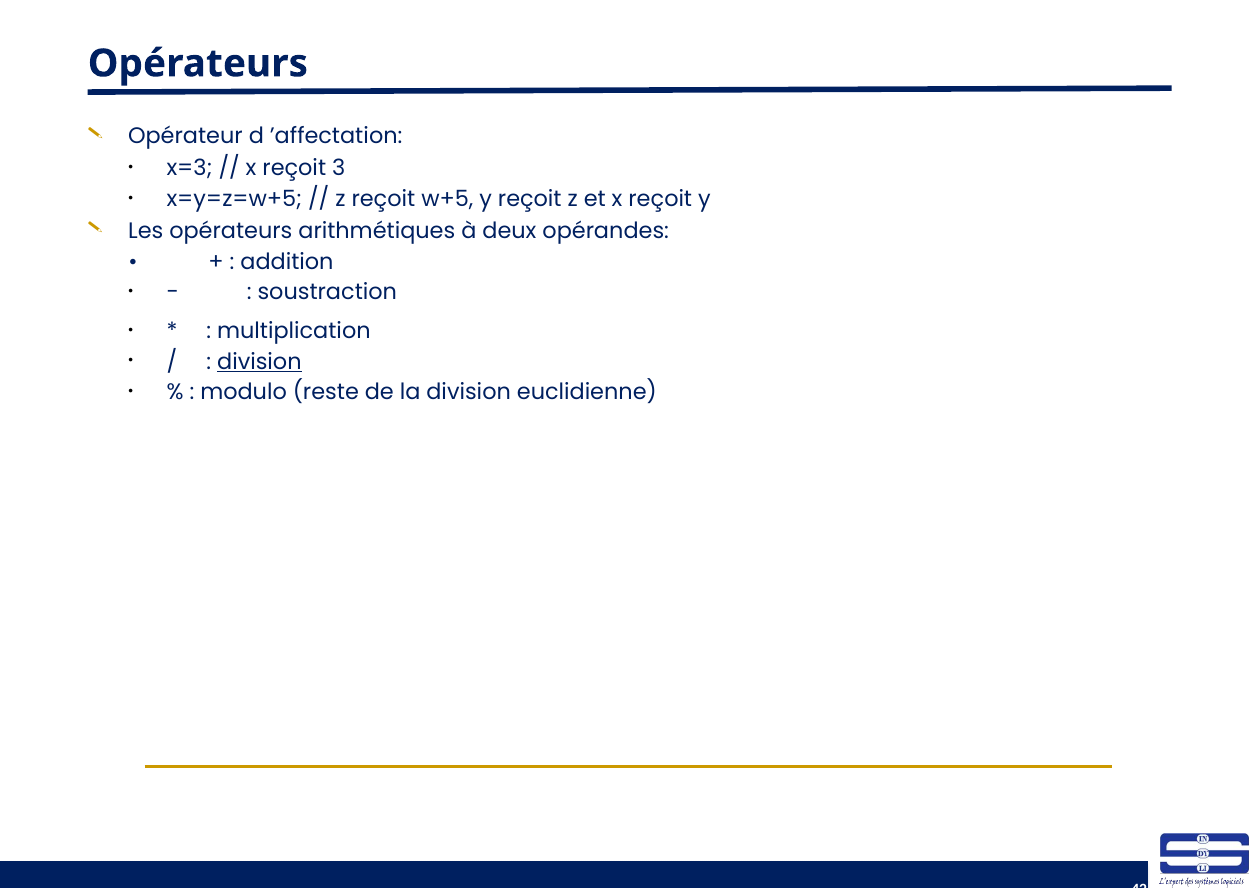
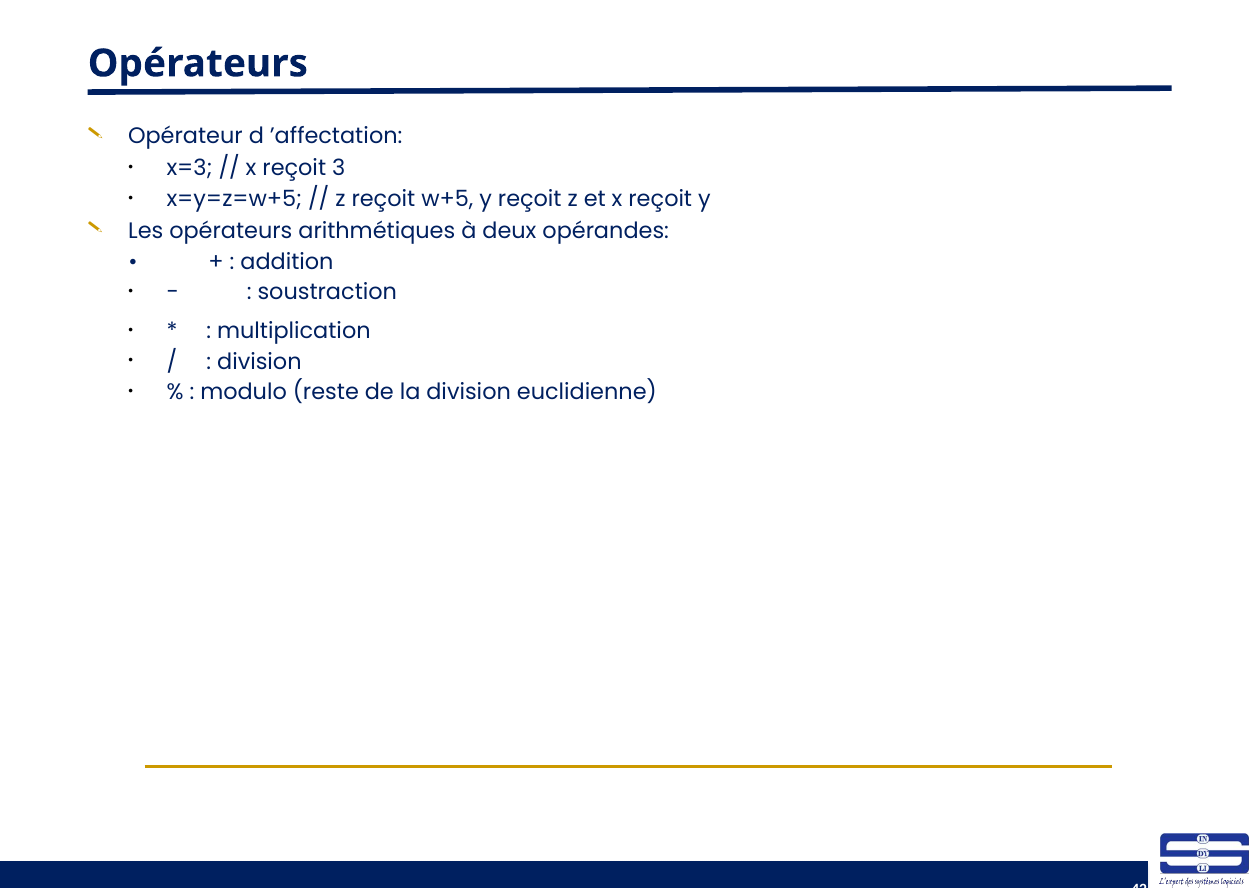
division at (259, 362) underline: present -> none
